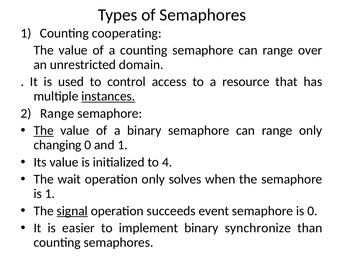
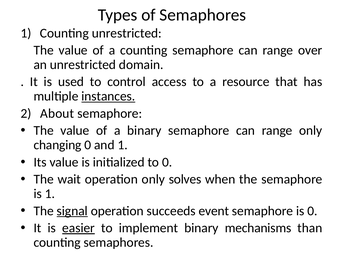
Counting cooperating: cooperating -> unrestricted
Range at (57, 113): Range -> About
The at (44, 131) underline: present -> none
to 4: 4 -> 0
easier underline: none -> present
synchronize: synchronize -> mechanisms
